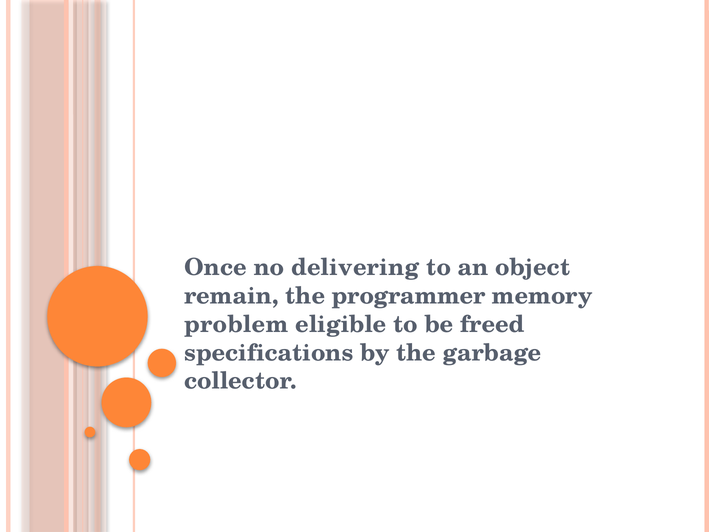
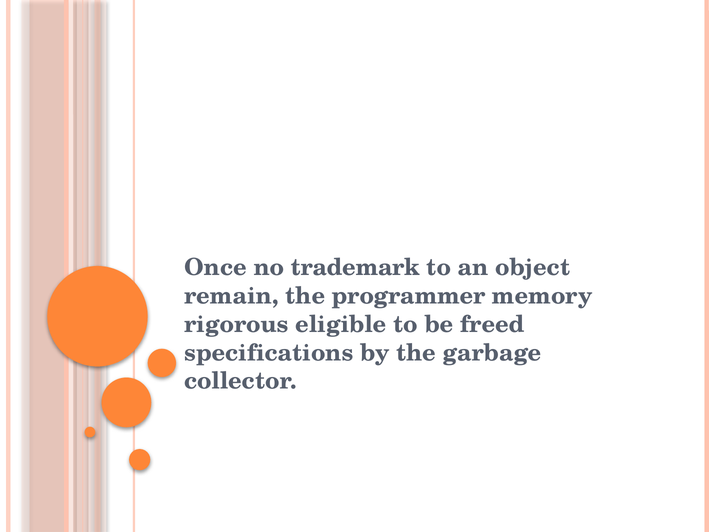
delivering: delivering -> trademark
problem: problem -> rigorous
